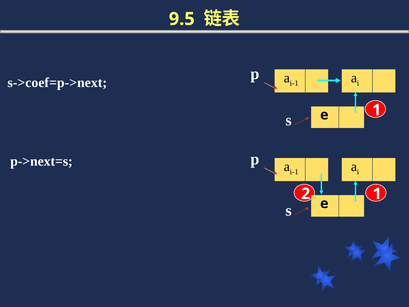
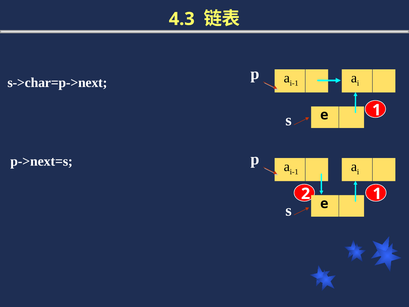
9.5: 9.5 -> 4.3
s->coef=p->next: s->coef=p->next -> s->char=p->next
